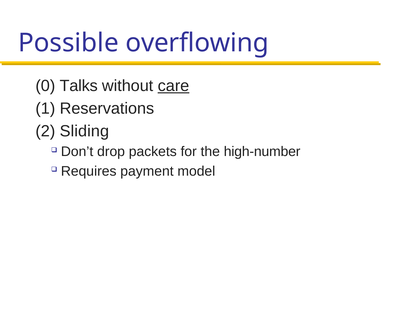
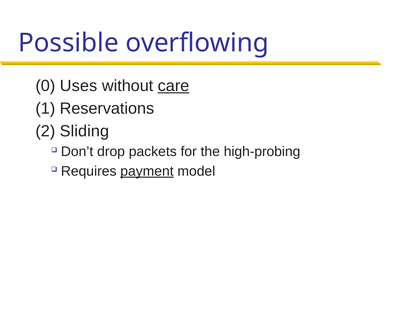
Talks: Talks -> Uses
high-number: high-number -> high-probing
payment underline: none -> present
